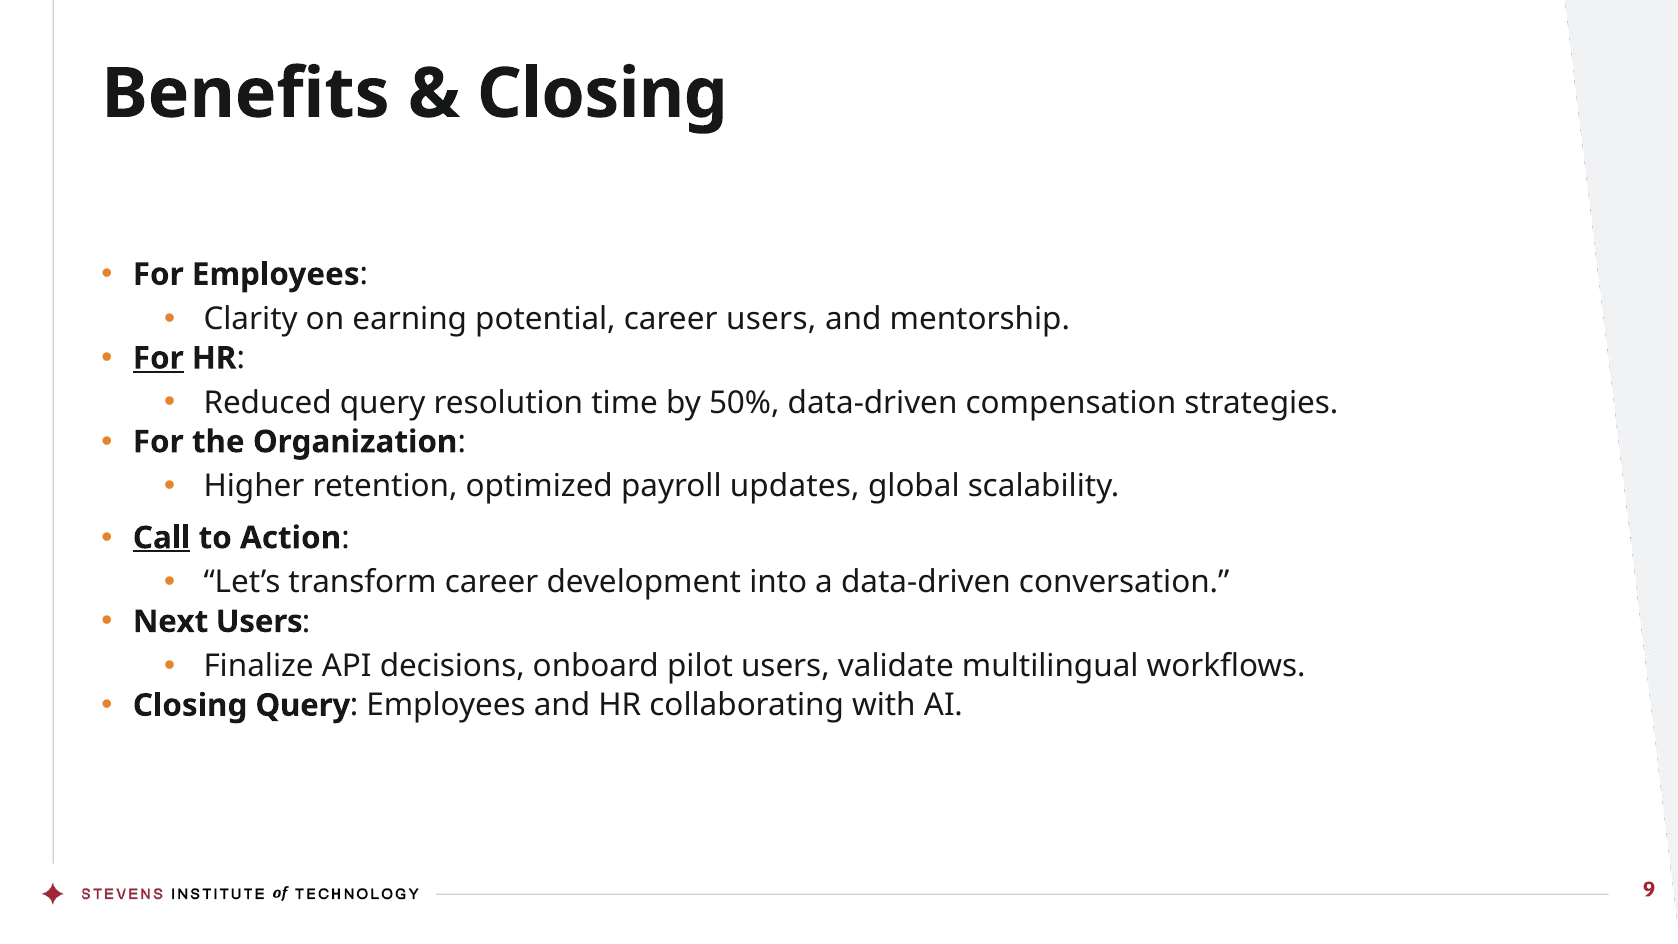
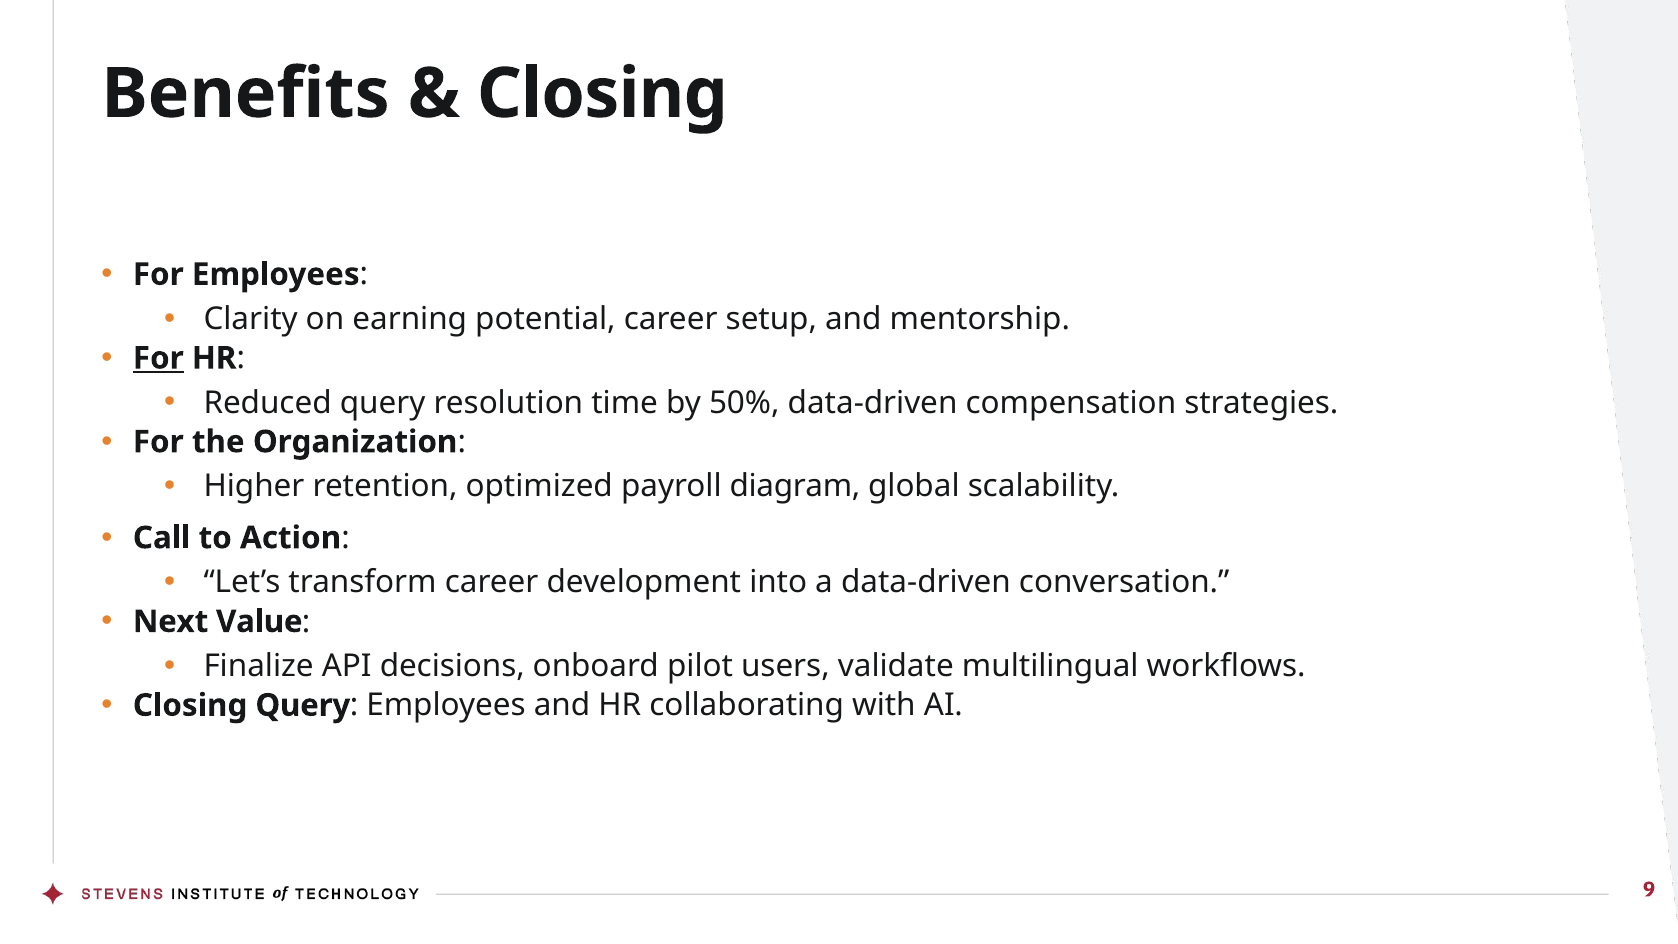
career users: users -> setup
updates: updates -> diagram
Call underline: present -> none
Next Users: Users -> Value
